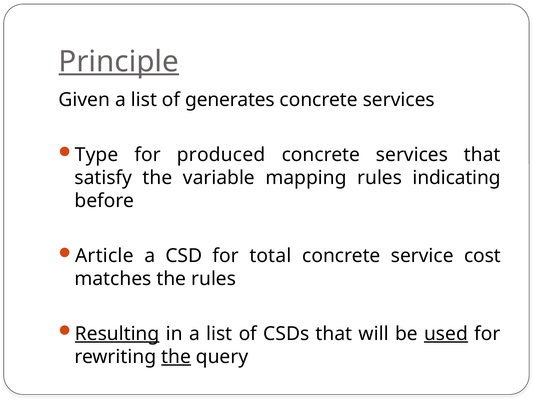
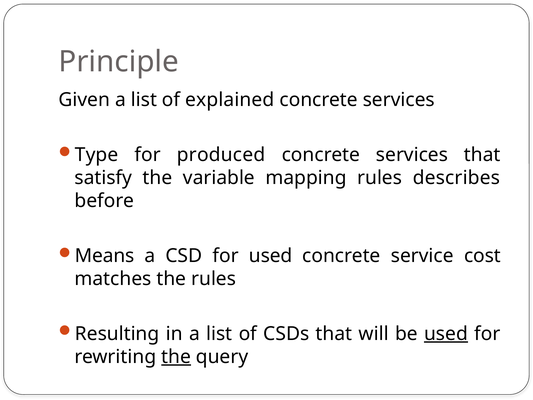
Principle underline: present -> none
generates: generates -> explained
indicating: indicating -> describes
Article: Article -> Means
for total: total -> used
Resulting underline: present -> none
